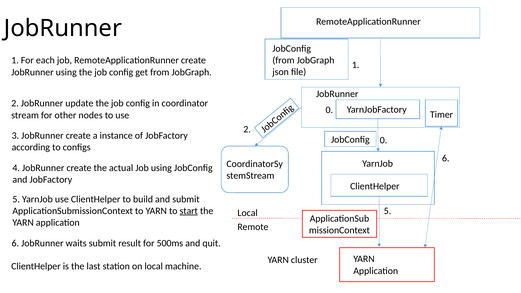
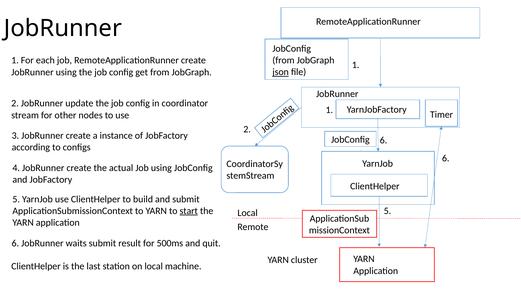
json underline: none -> present
0 at (329, 110): 0 -> 1
JobConfig 0: 0 -> 6
